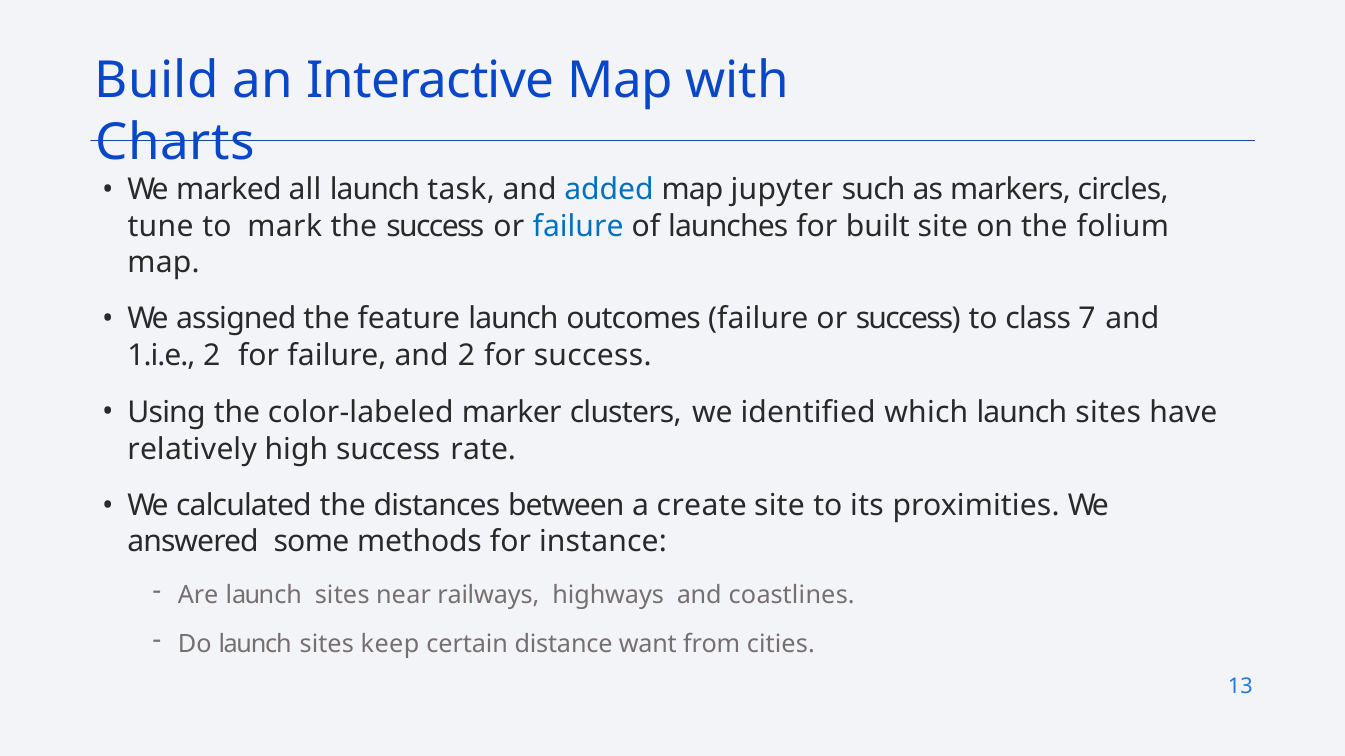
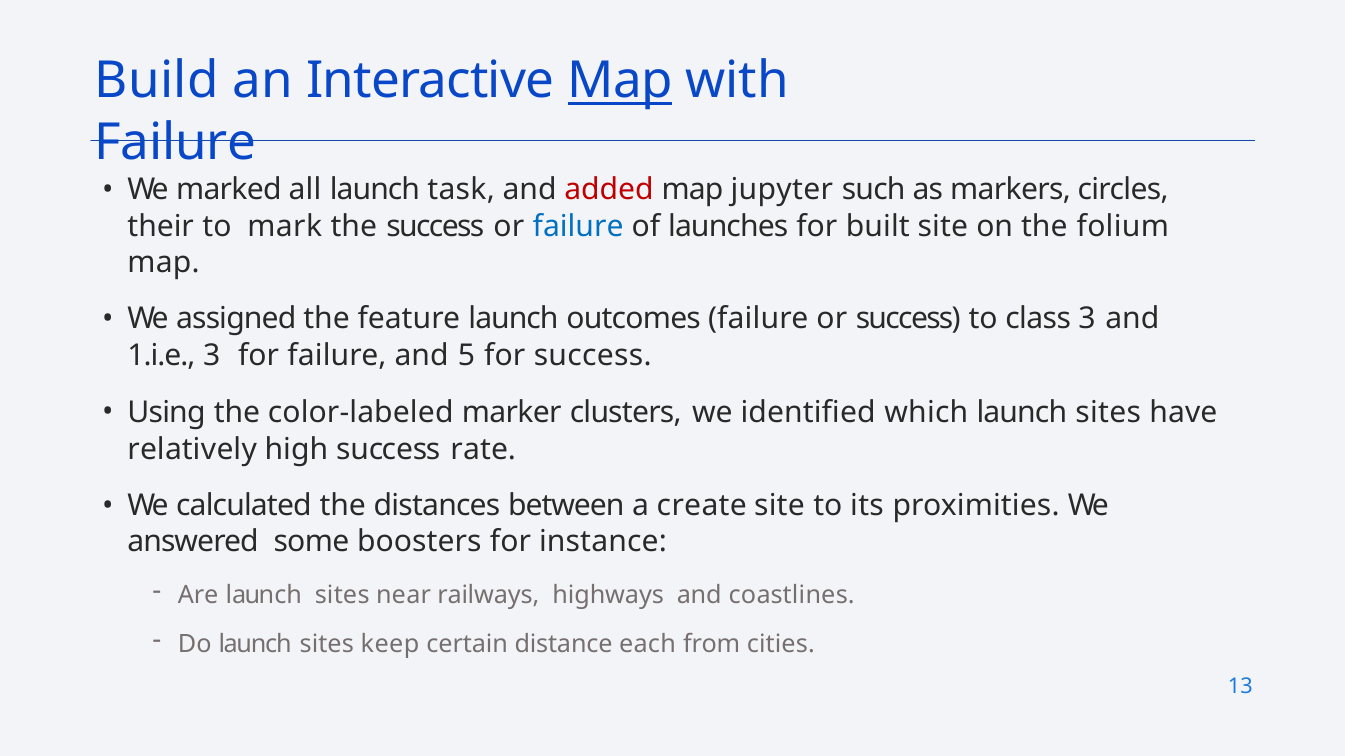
Map at (620, 81) underline: none -> present
Charts at (175, 143): Charts -> Failure
added colour: blue -> red
tune: tune -> their
class 7: 7 -> 3
1.i.e 2: 2 -> 3
and 2: 2 -> 5
methods: methods -> boosters
want: want -> each
